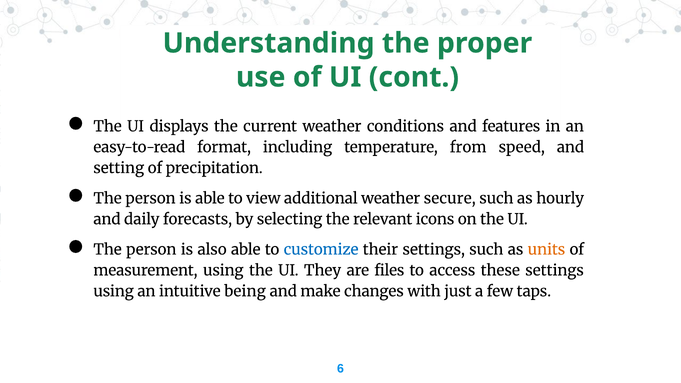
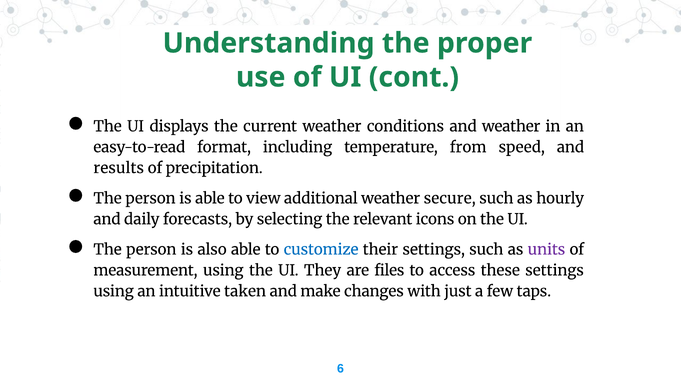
and features: features -> weather
setting: setting -> results
units colour: orange -> purple
being: being -> taken
